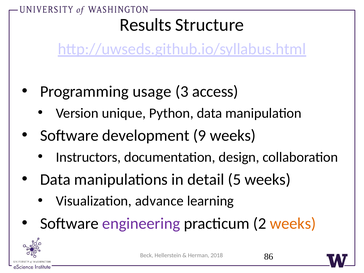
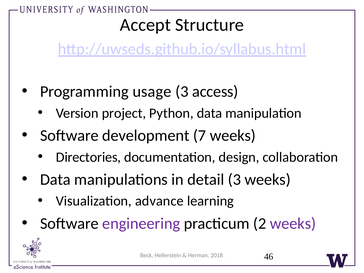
Results: Results -> Accept
unique: unique -> project
9: 9 -> 7
Instructors: Instructors -> Directories
detail 5: 5 -> 3
weeks at (293, 223) colour: orange -> purple
86: 86 -> 46
